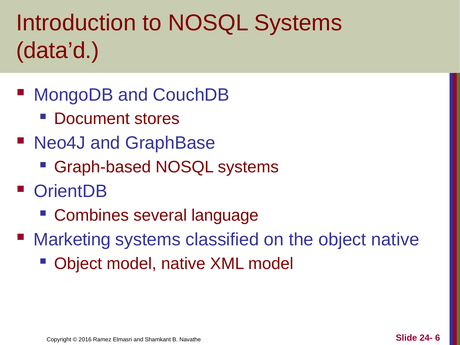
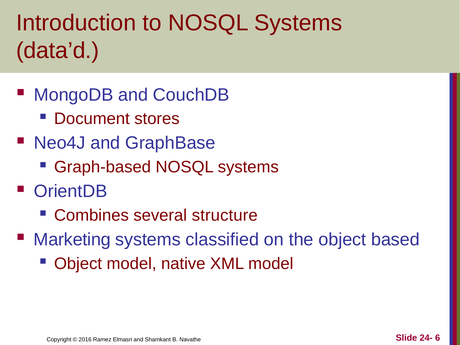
language: language -> structure
object native: native -> based
